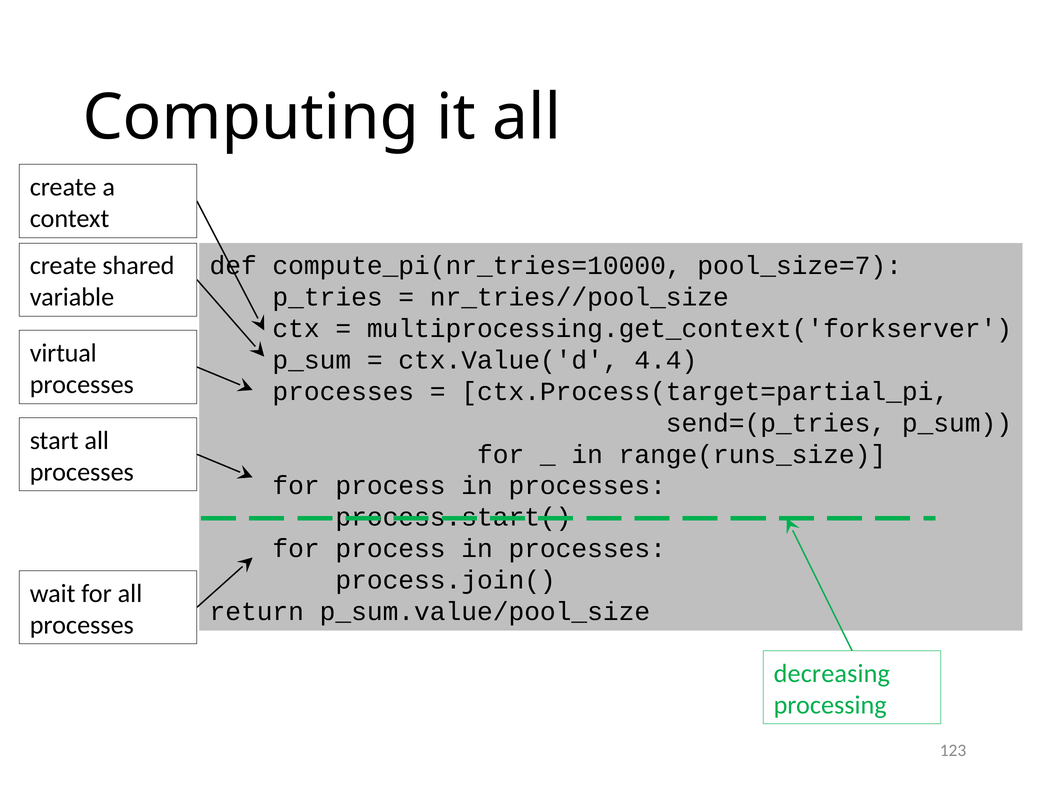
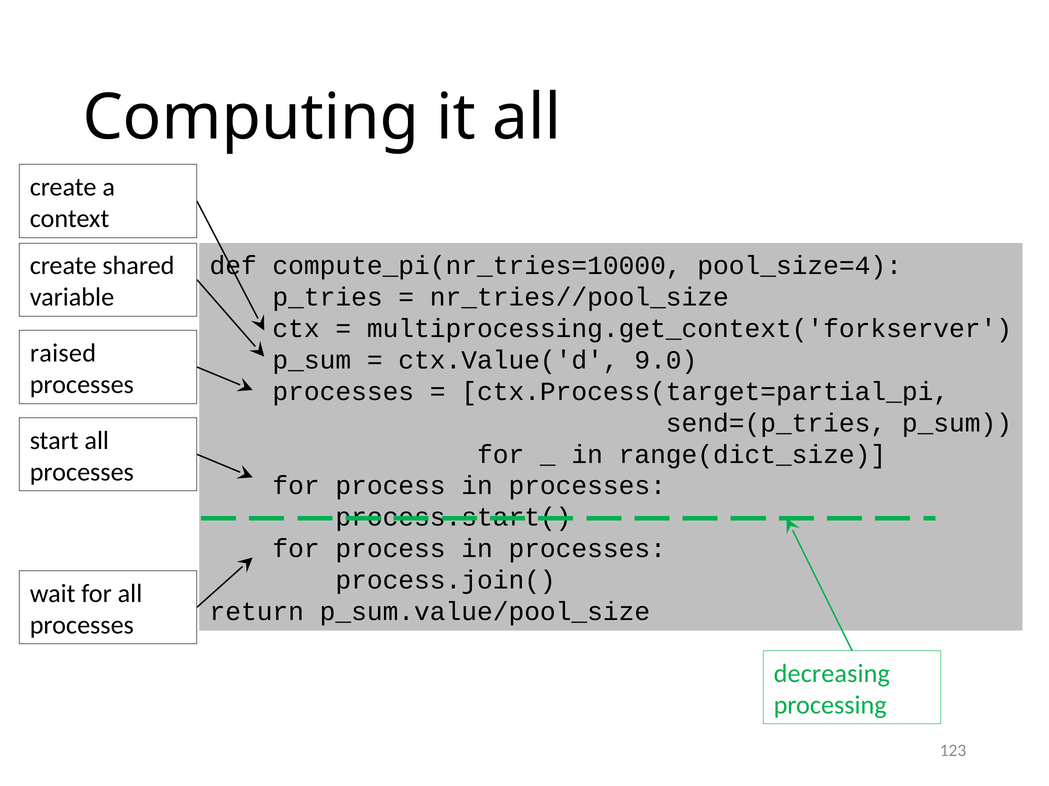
pool_size=7: pool_size=7 -> pool_size=4
virtual: virtual -> raised
4.4: 4.4 -> 9.0
range(runs_size: range(runs_size -> range(dict_size
